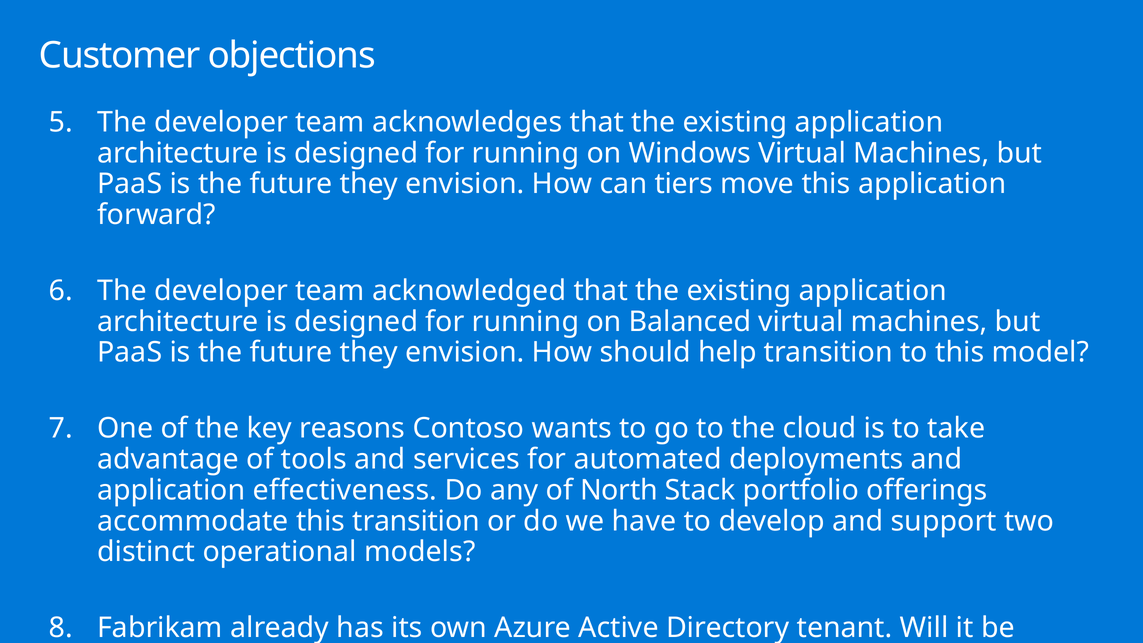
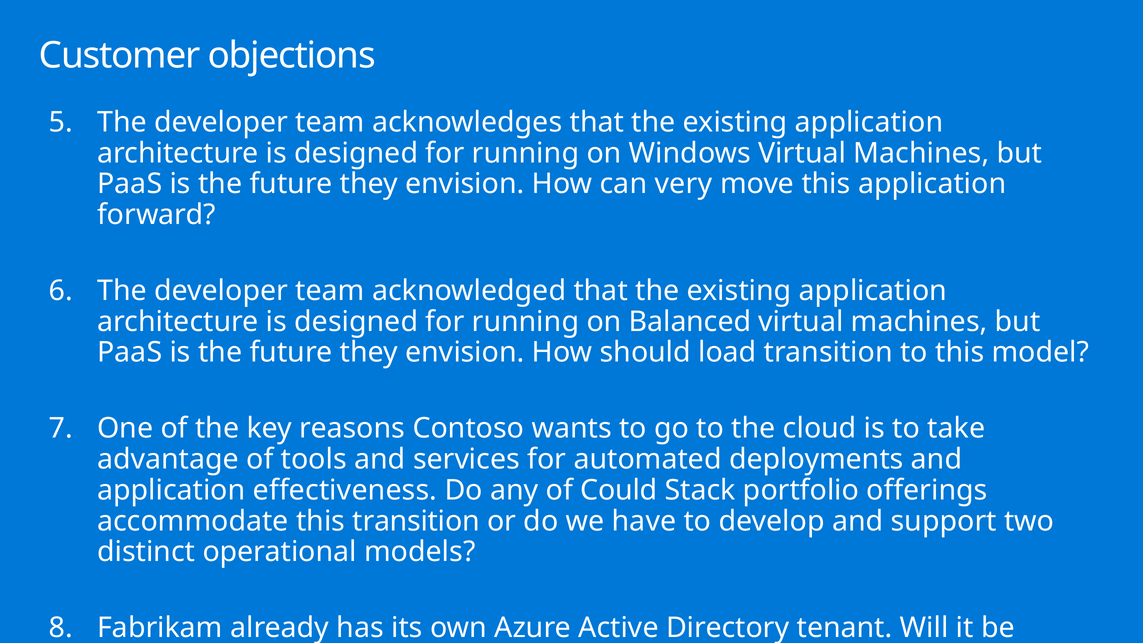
tiers: tiers -> very
help: help -> load
North: North -> Could
